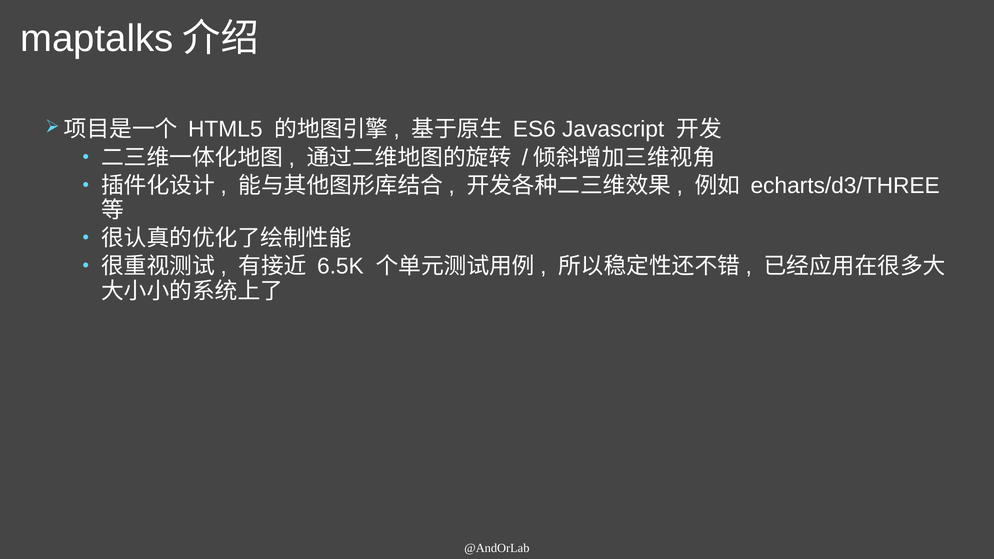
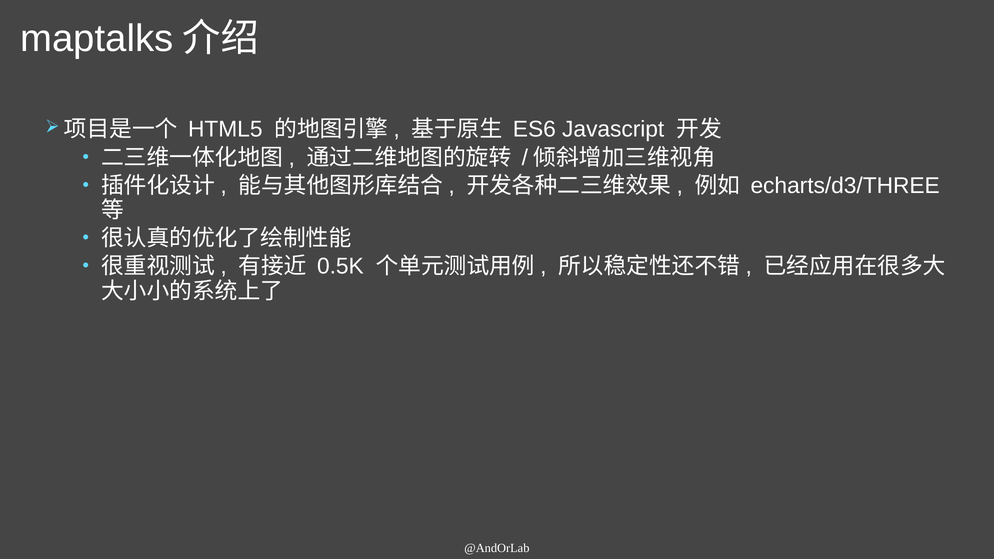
6.5K: 6.5K -> 0.5K
